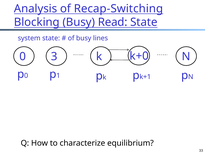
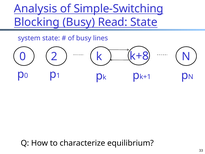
Recap-Switching: Recap-Switching -> Simple-Switching
k+0: k+0 -> k+8
3: 3 -> 2
